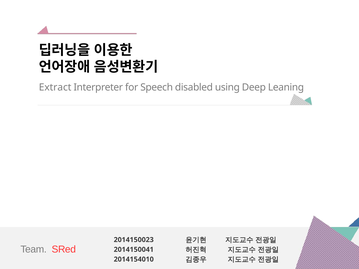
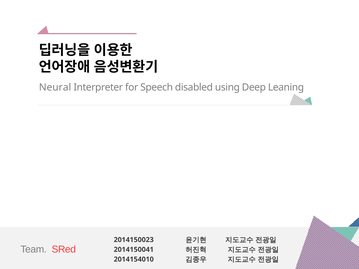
Extract: Extract -> Neural
